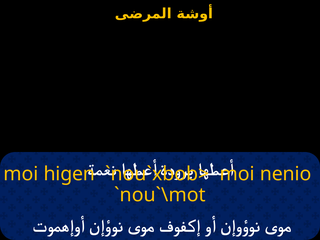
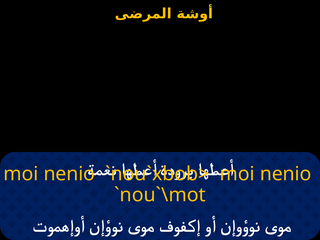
higen at (69, 174): higen -> nenio
